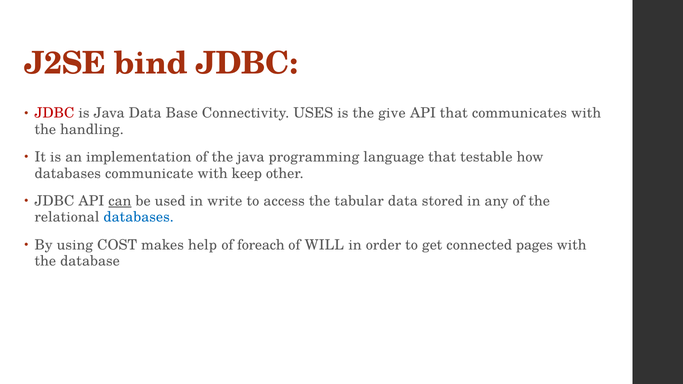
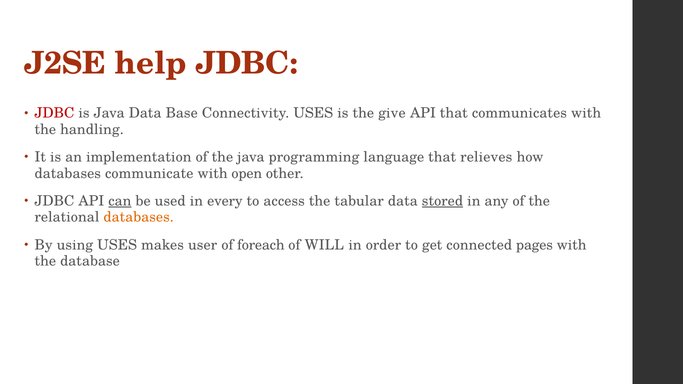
bind: bind -> help
testable: testable -> relieves
keep: keep -> open
write: write -> every
stored underline: none -> present
databases at (139, 217) colour: blue -> orange
using COST: COST -> USES
help: help -> user
